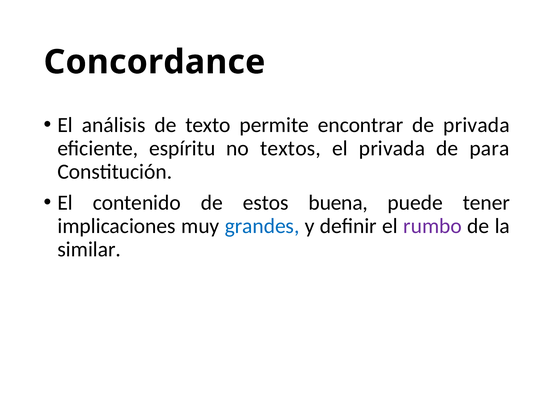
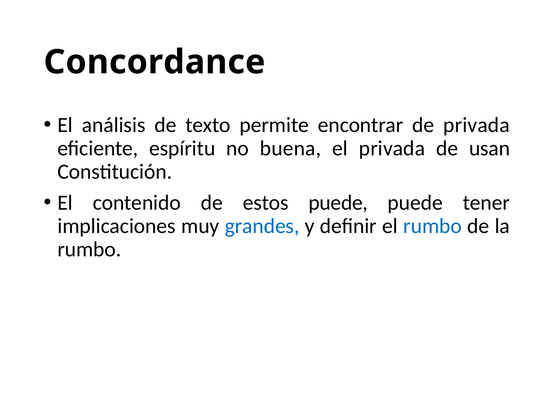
textos: textos -> buena
para: para -> usan
estos buena: buena -> puede
rumbo at (433, 226) colour: purple -> blue
similar at (89, 249): similar -> rumbo
